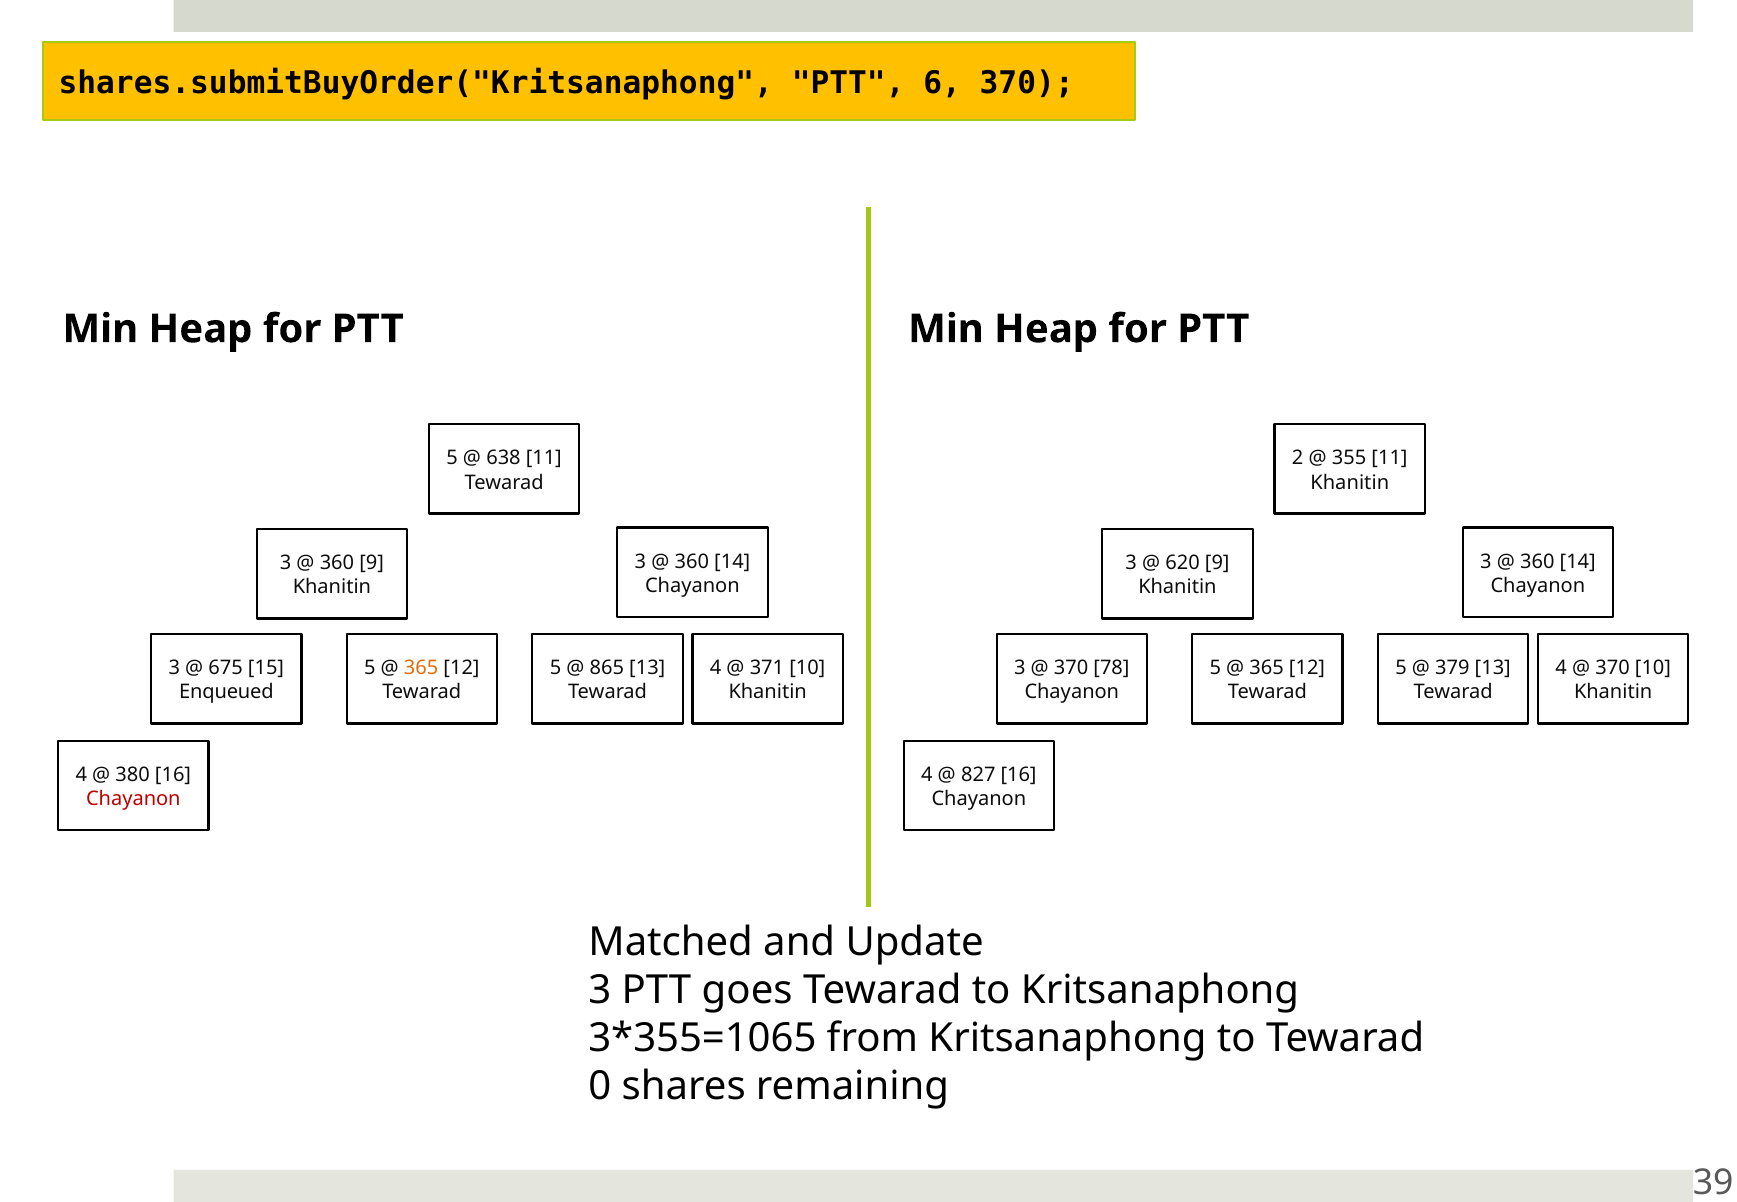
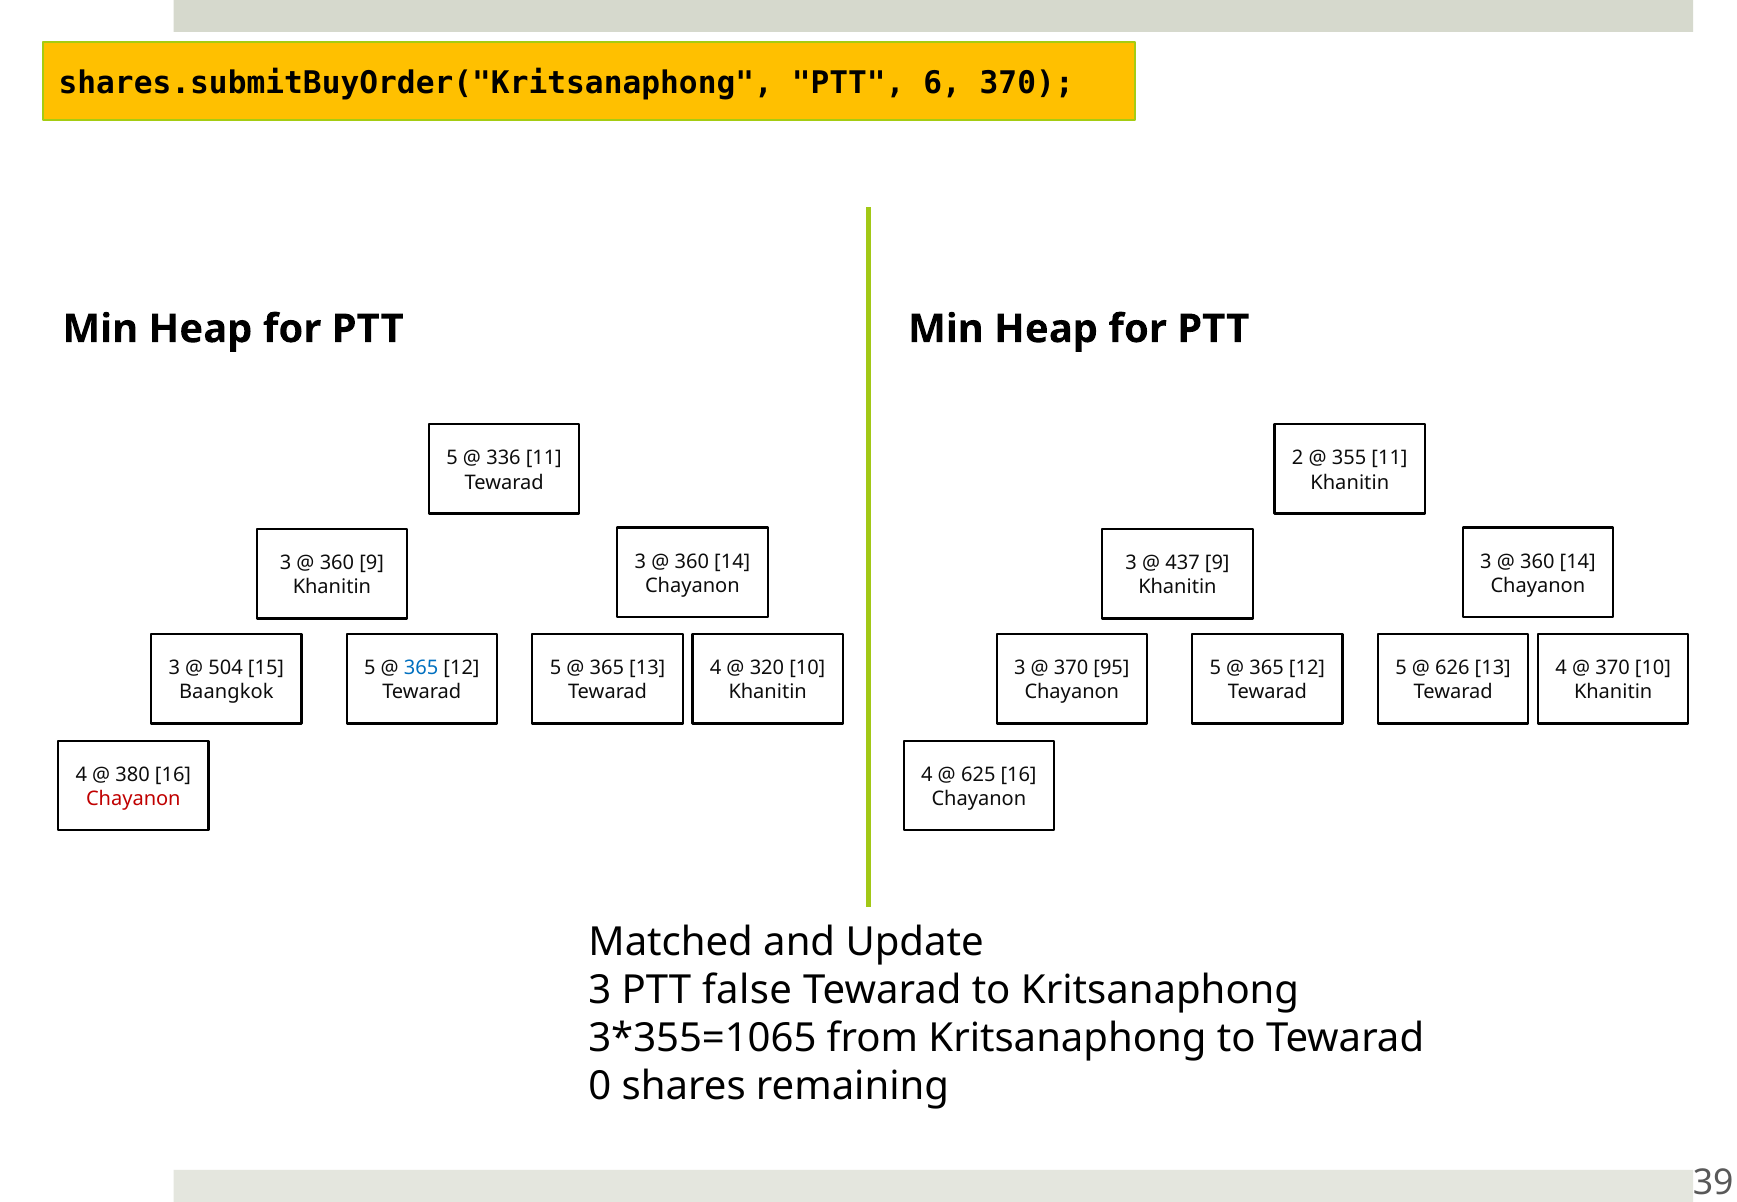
638: 638 -> 336
620: 620 -> 437
675: 675 -> 504
365 at (421, 668) colour: orange -> blue
865 at (607, 669): 865 -> 365
371: 371 -> 320
78: 78 -> 95
379: 379 -> 626
Enqueued: Enqueued -> Baangkok
827: 827 -> 625
goes: goes -> false
